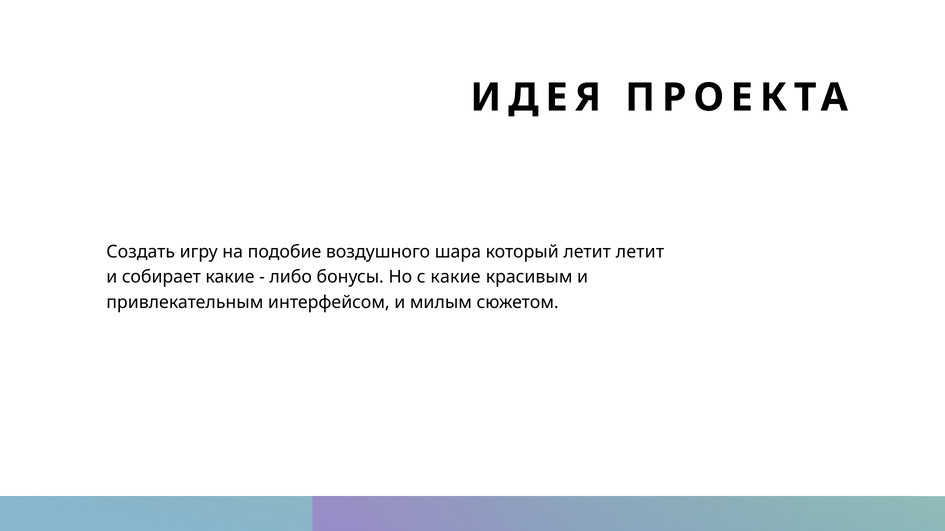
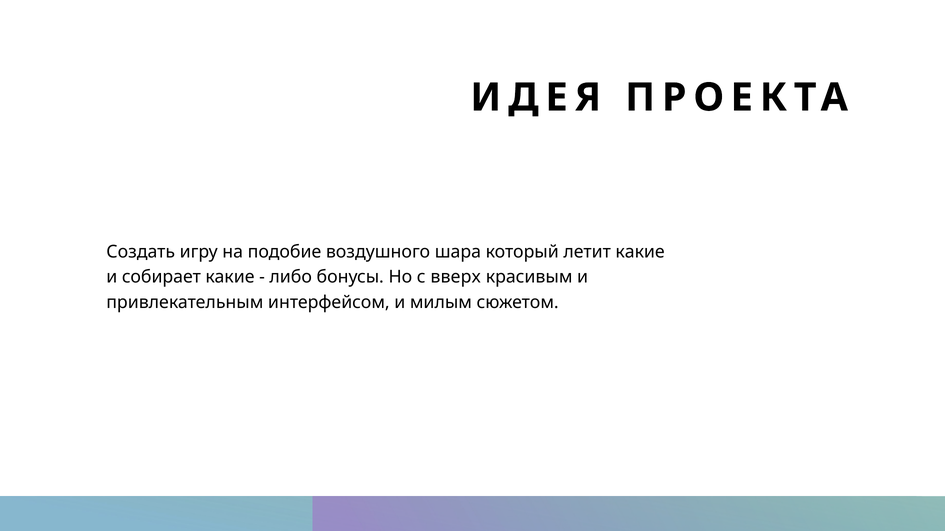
летит летит: летит -> какие
с какие: какие -> вверх
